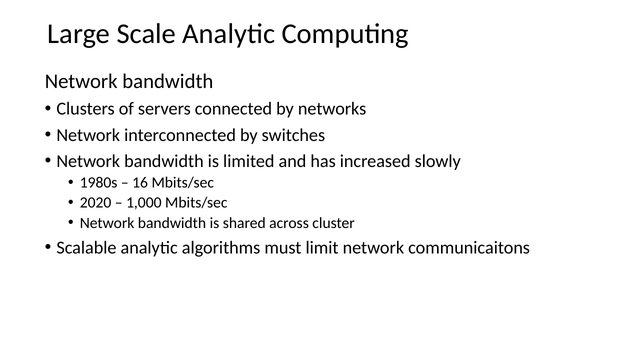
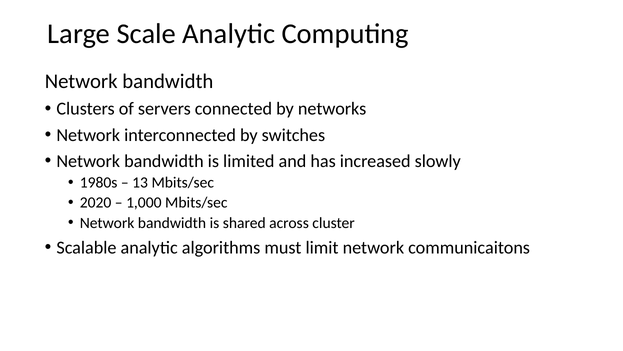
16: 16 -> 13
